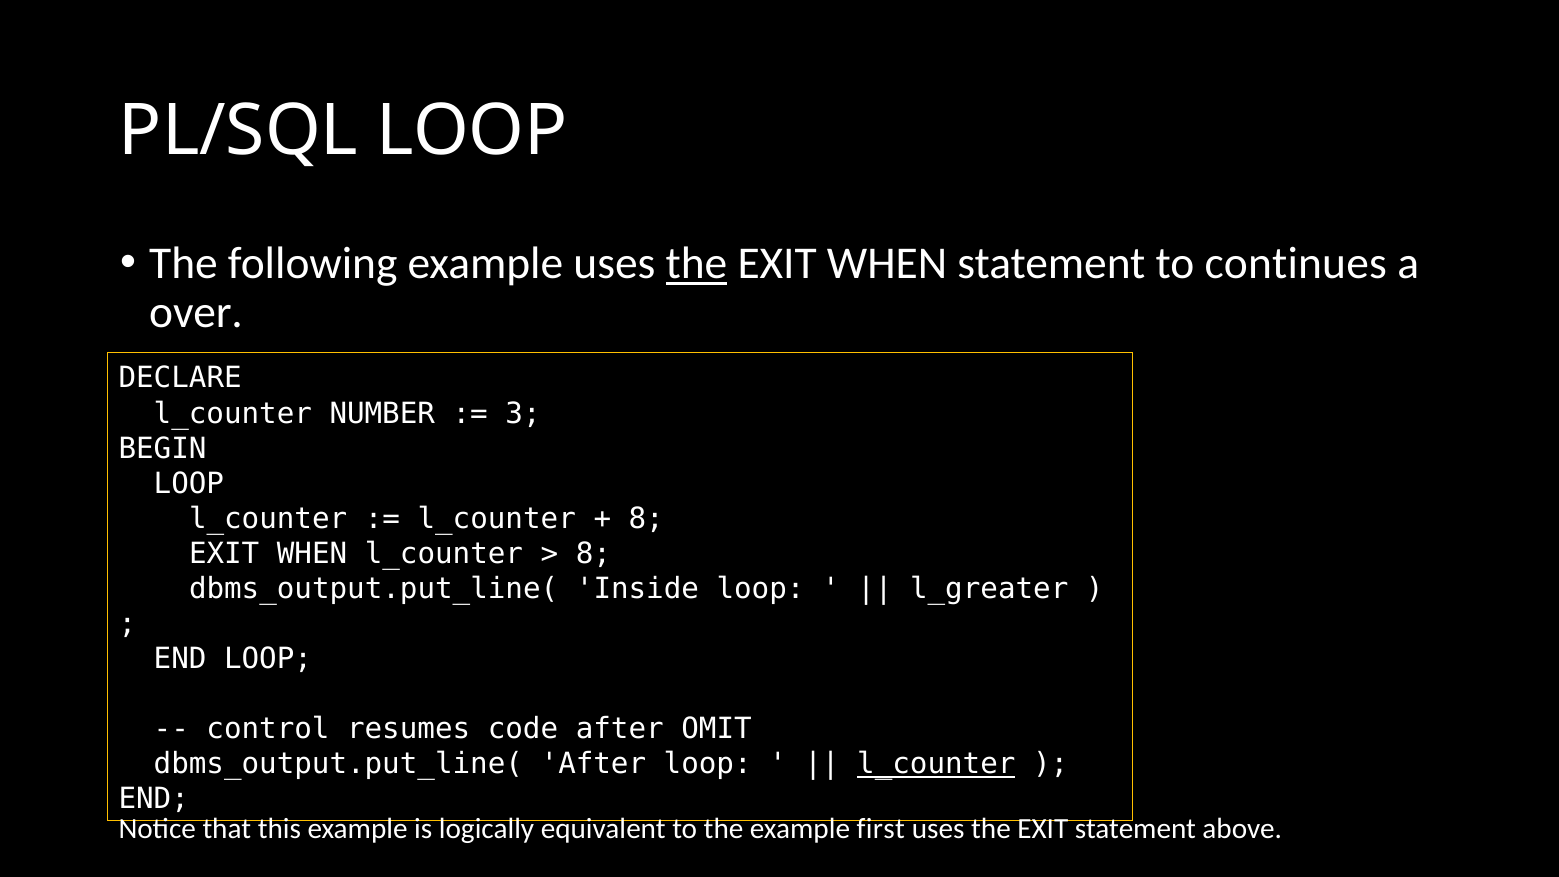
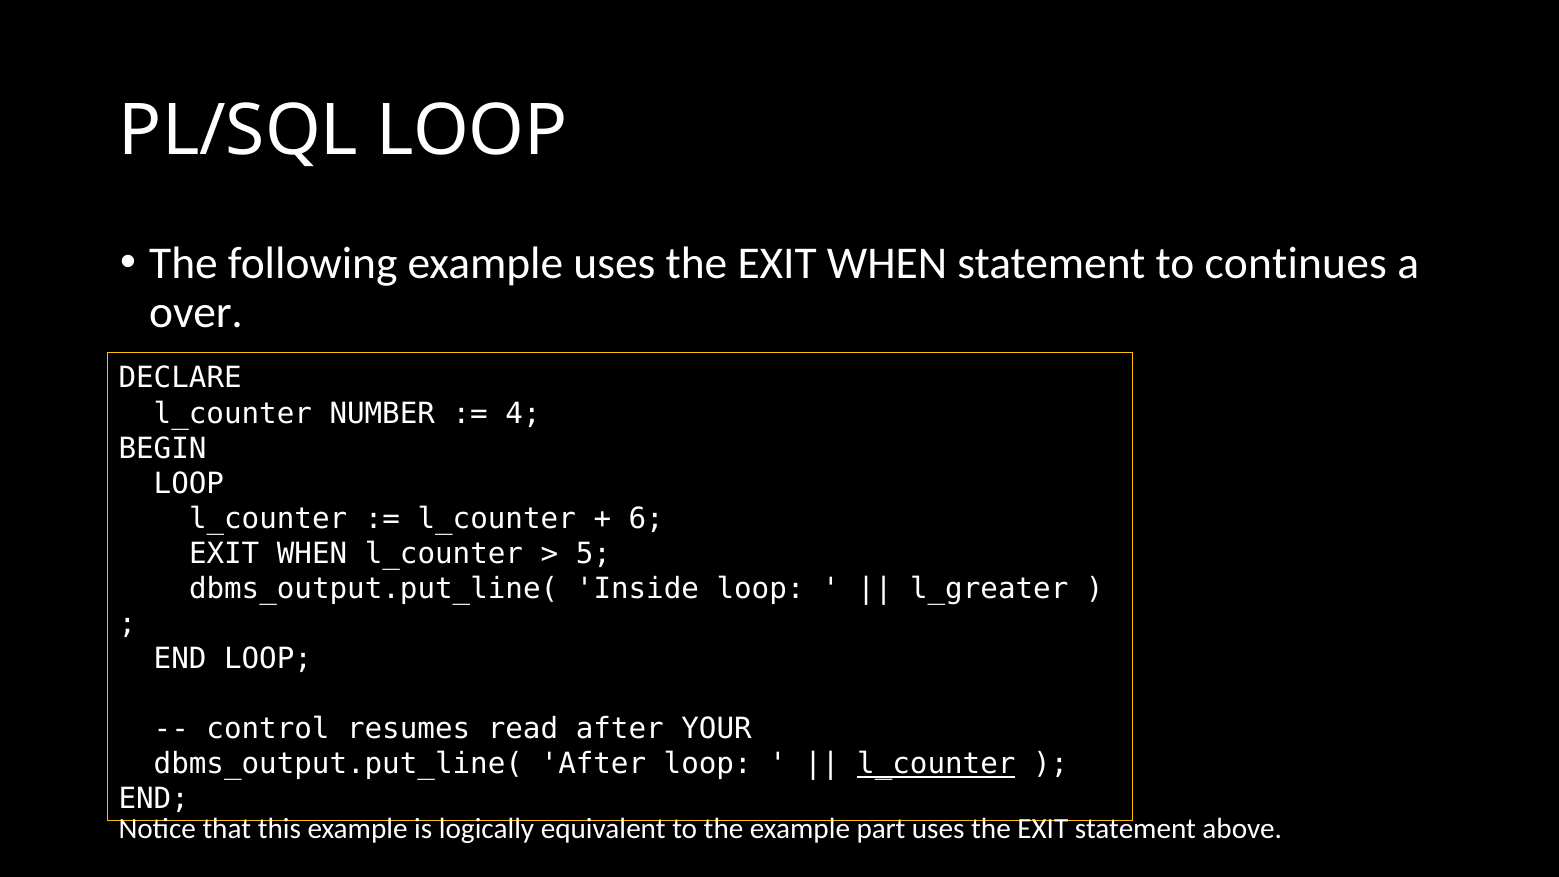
the at (696, 264) underline: present -> none
3: 3 -> 4
8 at (646, 519): 8 -> 6
8 at (593, 554): 8 -> 5
code: code -> read
OMIT: OMIT -> YOUR
first: first -> part
